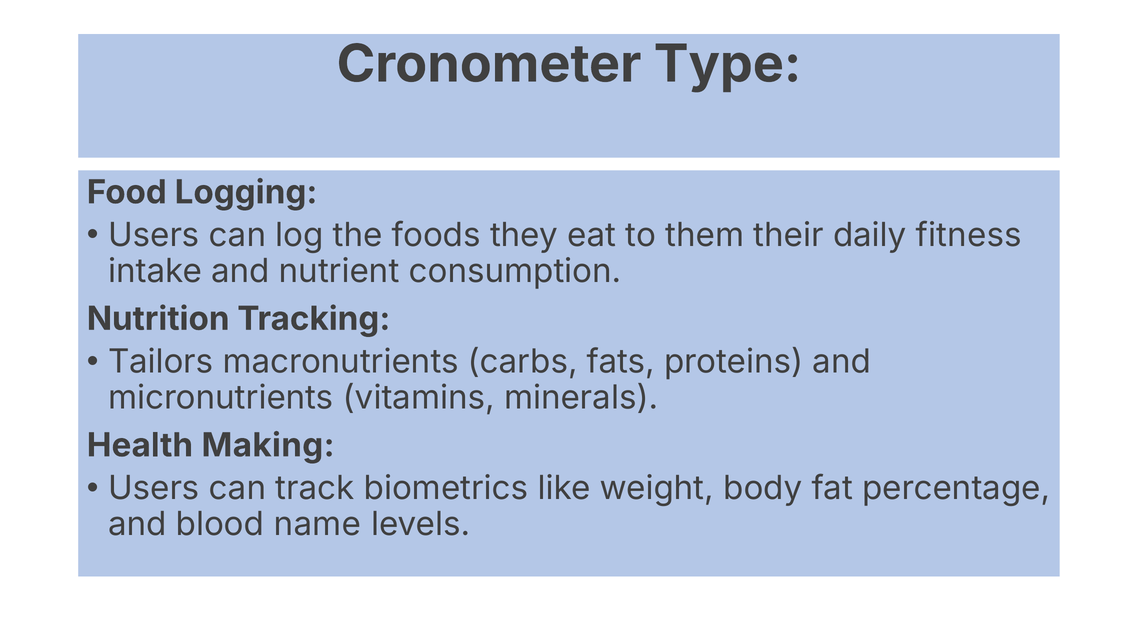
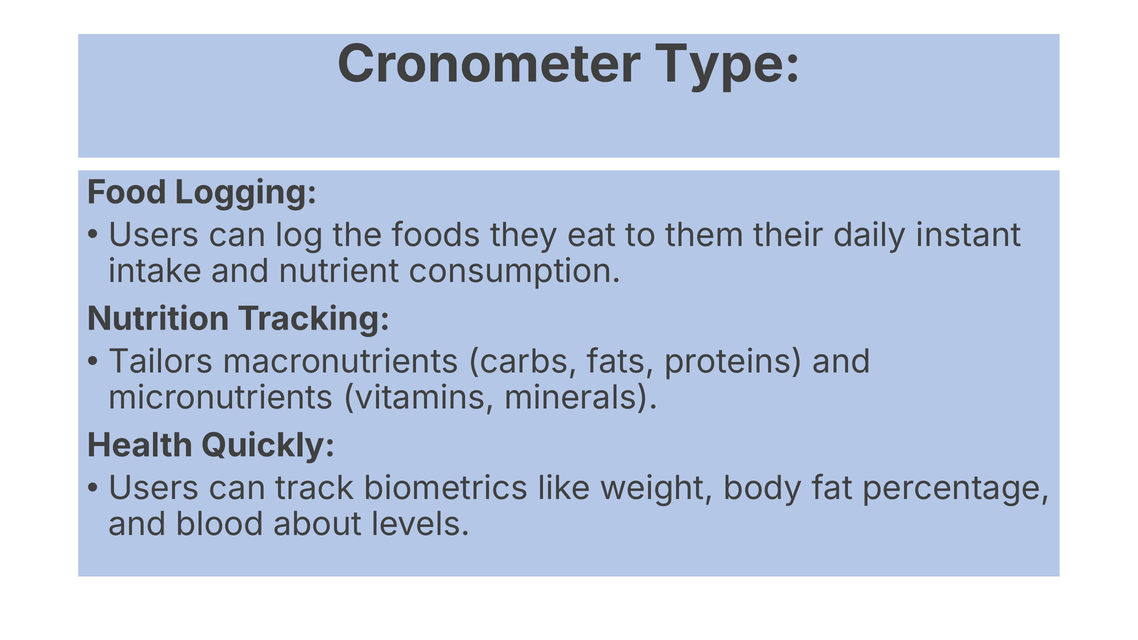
fitness: fitness -> instant
Making: Making -> Quickly
name: name -> about
